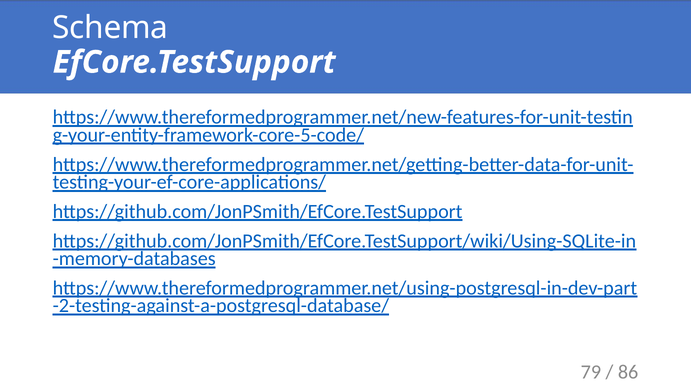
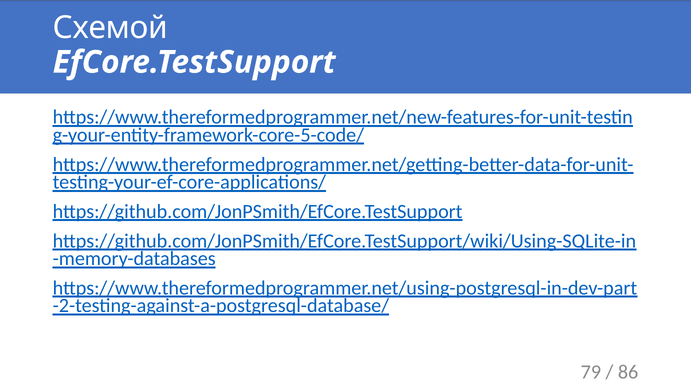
Schema: Schema -> Схемой
